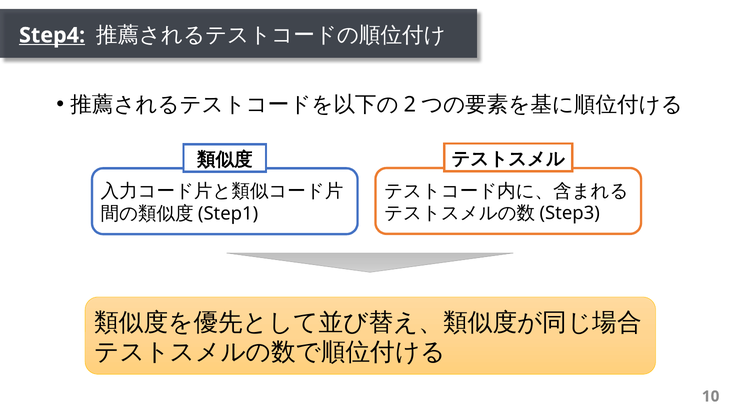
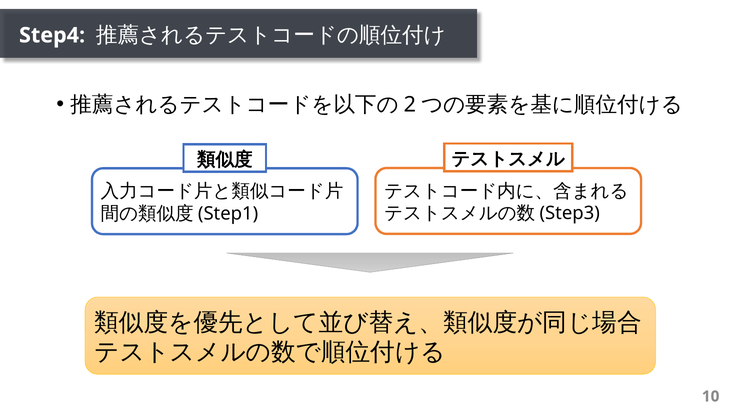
Step4 underline: present -> none
